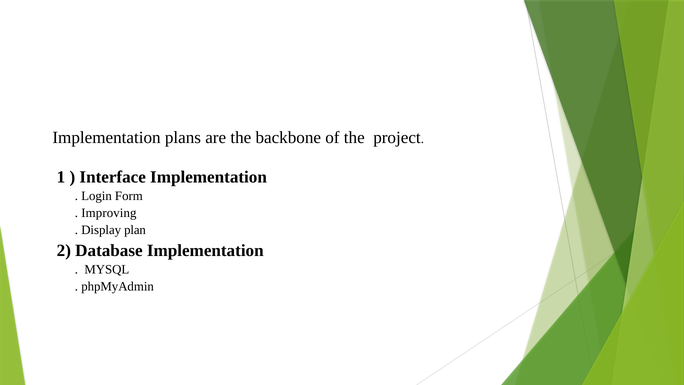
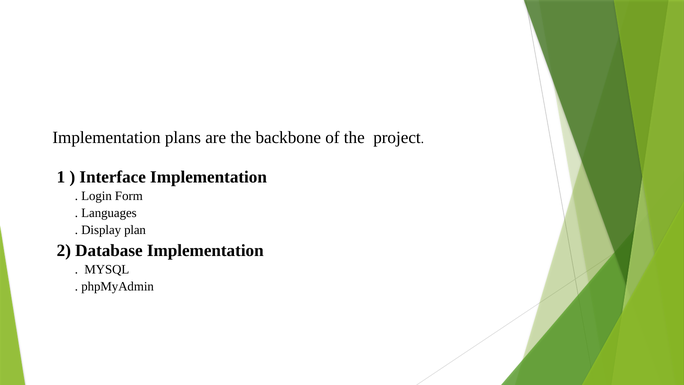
Improving: Improving -> Languages
